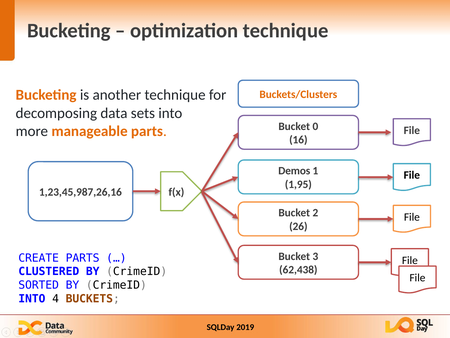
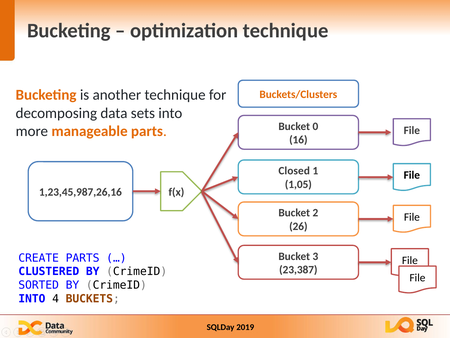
Demos: Demos -> Closed
1,95: 1,95 -> 1,05
62,438: 62,438 -> 23,387
